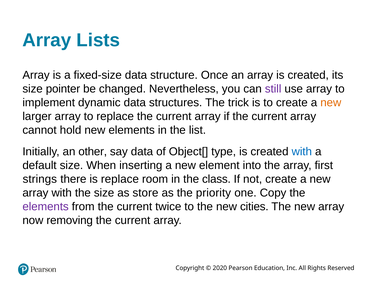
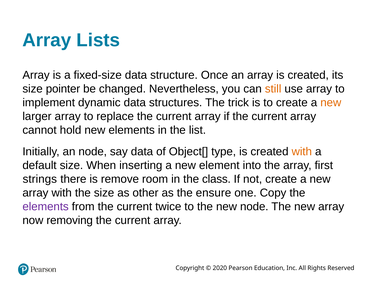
still colour: purple -> orange
an other: other -> node
with at (302, 151) colour: blue -> orange
is replace: replace -> remove
store: store -> other
priority: priority -> ensure
new cities: cities -> node
